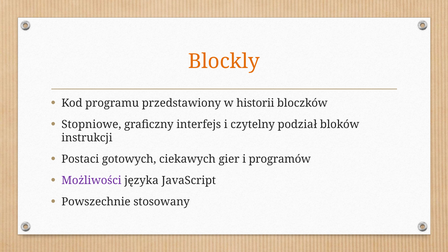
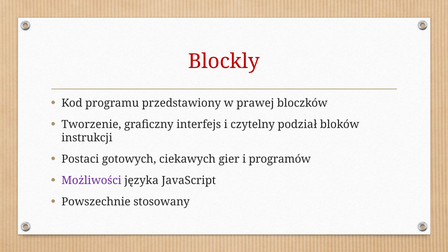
Blockly colour: orange -> red
historii: historii -> prawej
Stopniowe: Stopniowe -> Tworzenie
